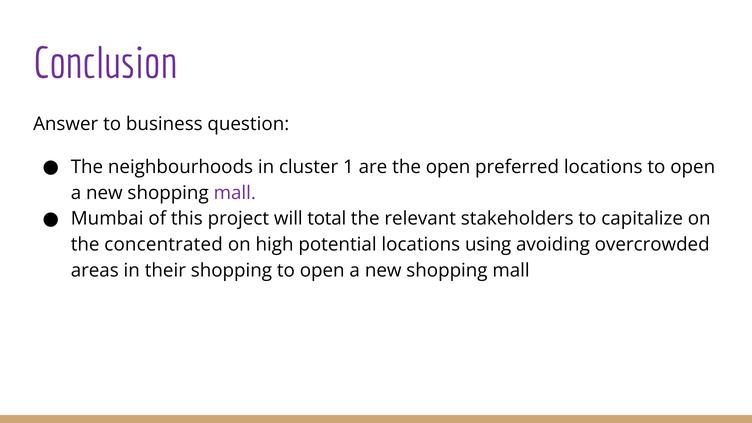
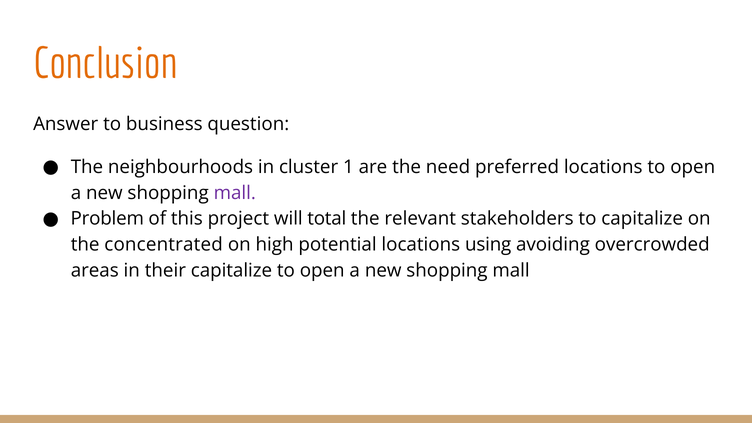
Conclusion colour: purple -> orange
the open: open -> need
Mumbai: Mumbai -> Problem
their shopping: shopping -> capitalize
